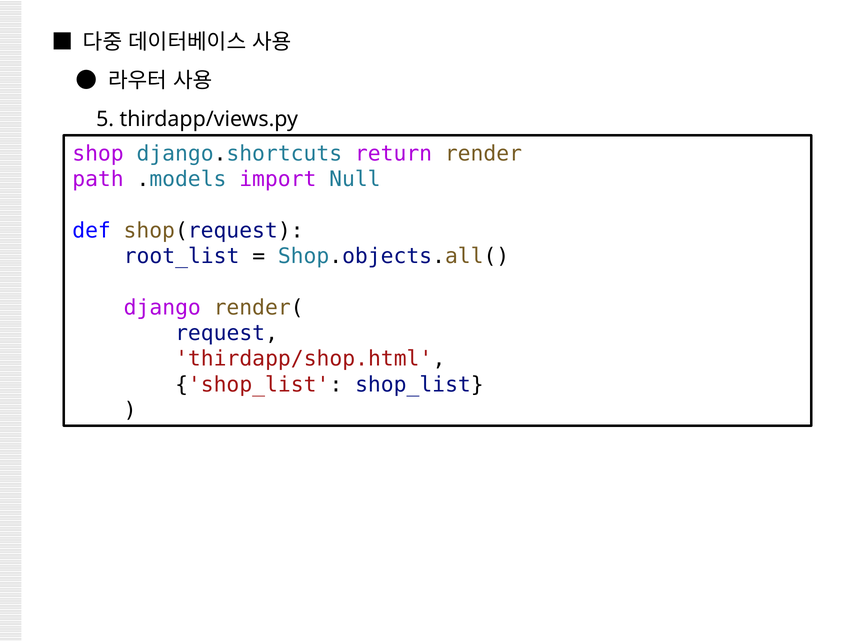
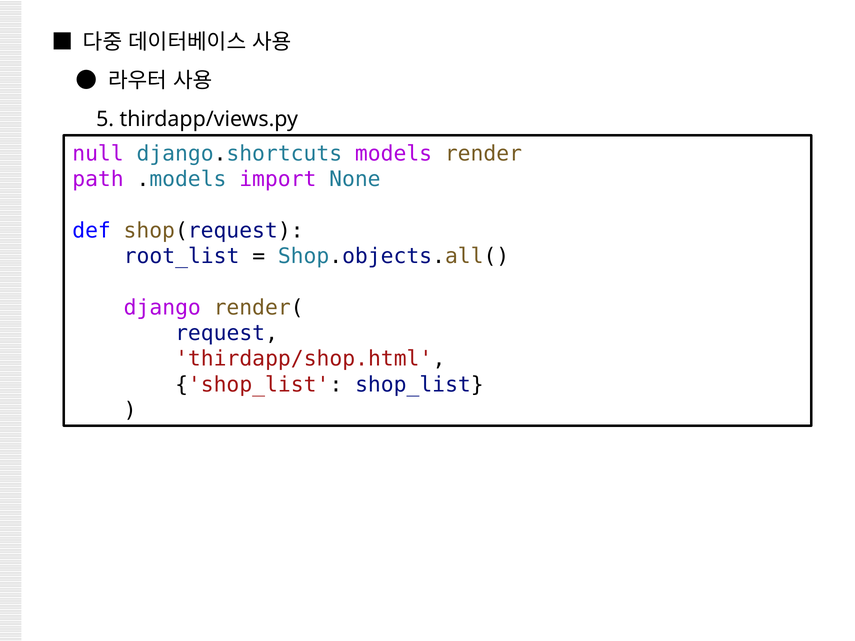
shop: shop -> null
return: return -> models
Null: Null -> None
